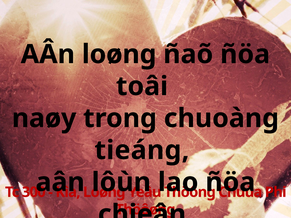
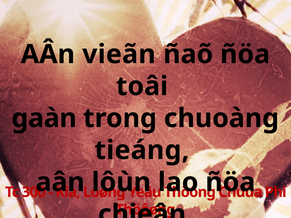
AÂn loøng: loøng -> vieãn
naøy: naøy -> gaàn
